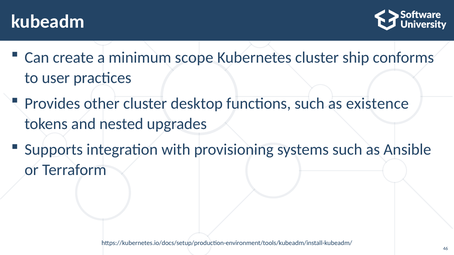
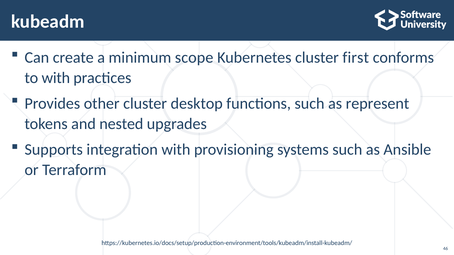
ship: ship -> first
to user: user -> with
existence: existence -> represent
